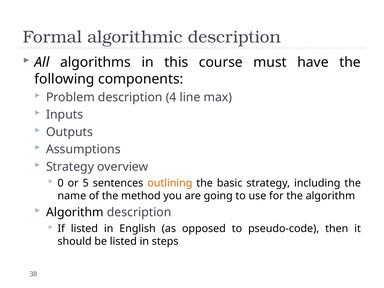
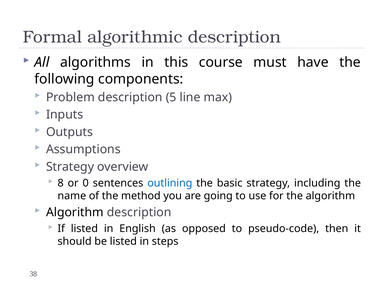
4: 4 -> 5
0: 0 -> 8
5: 5 -> 0
outlining colour: orange -> blue
